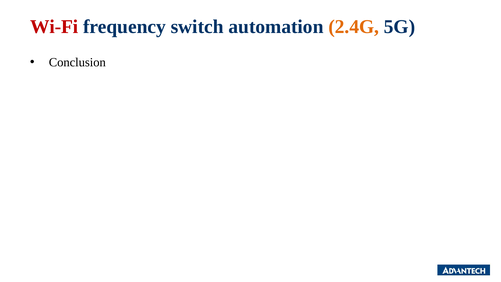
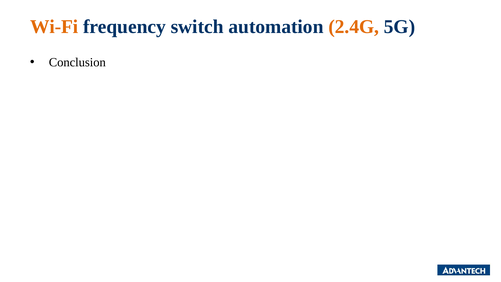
Wi-Fi colour: red -> orange
